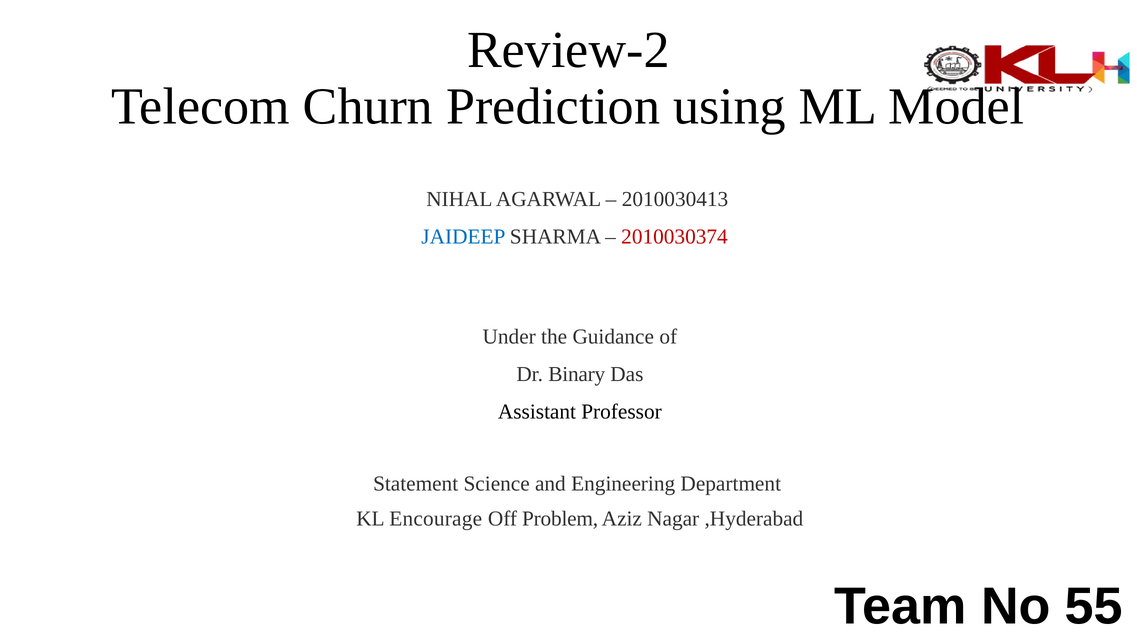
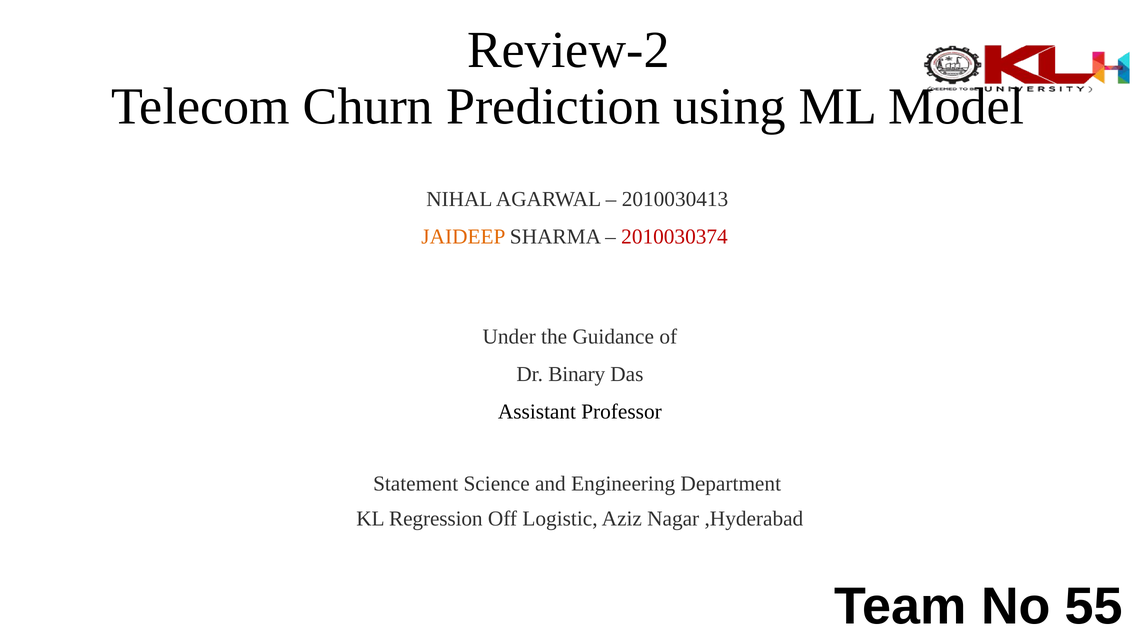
JAIDEEP colour: blue -> orange
Encourage: Encourage -> Regression
Problem: Problem -> Logistic
